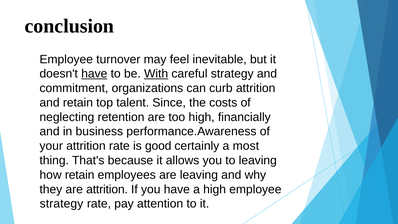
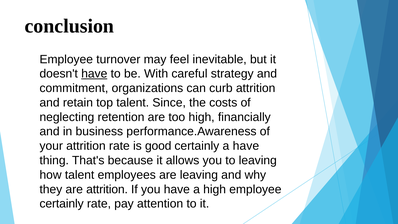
With underline: present -> none
a most: most -> have
how retain: retain -> talent
strategy at (61, 204): strategy -> certainly
